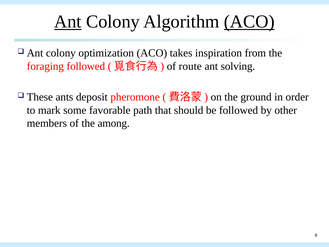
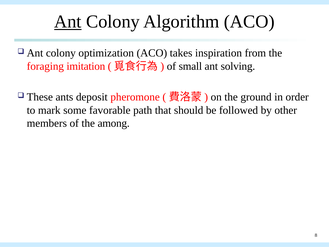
ACO at (249, 22) underline: present -> none
foraging followed: followed -> imitation
route: route -> small
